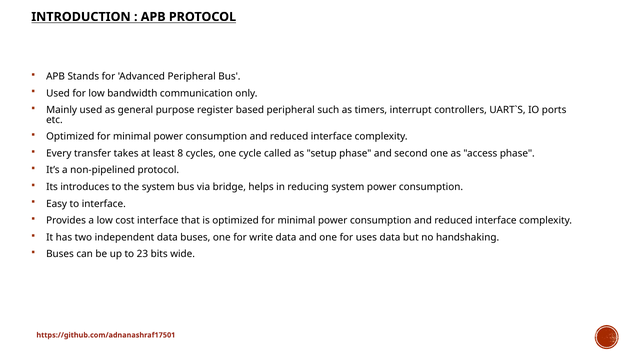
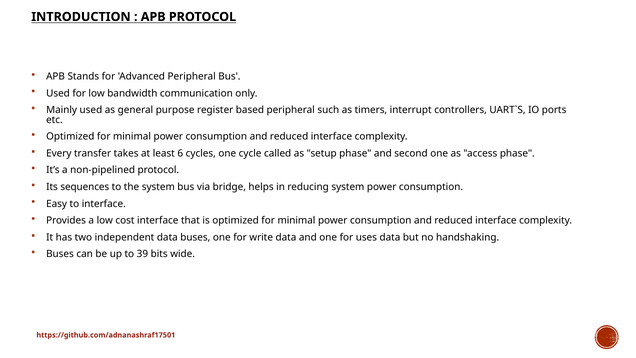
8: 8 -> 6
introduces: introduces -> sequences
23: 23 -> 39
